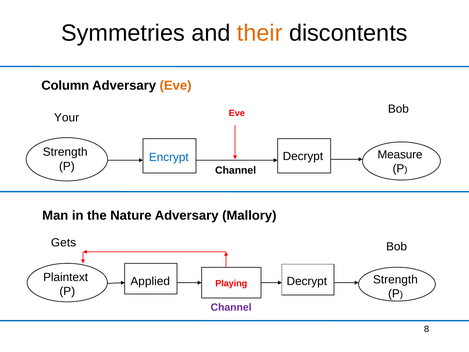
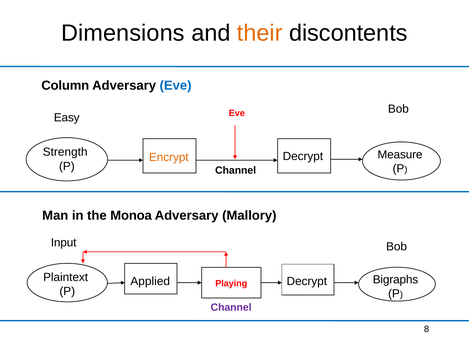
Symmetries: Symmetries -> Dimensions
Eve at (176, 86) colour: orange -> blue
Your: Your -> Easy
Encrypt colour: blue -> orange
Nature: Nature -> Monoa
Gets: Gets -> Input
Strength at (395, 279): Strength -> Bigraphs
